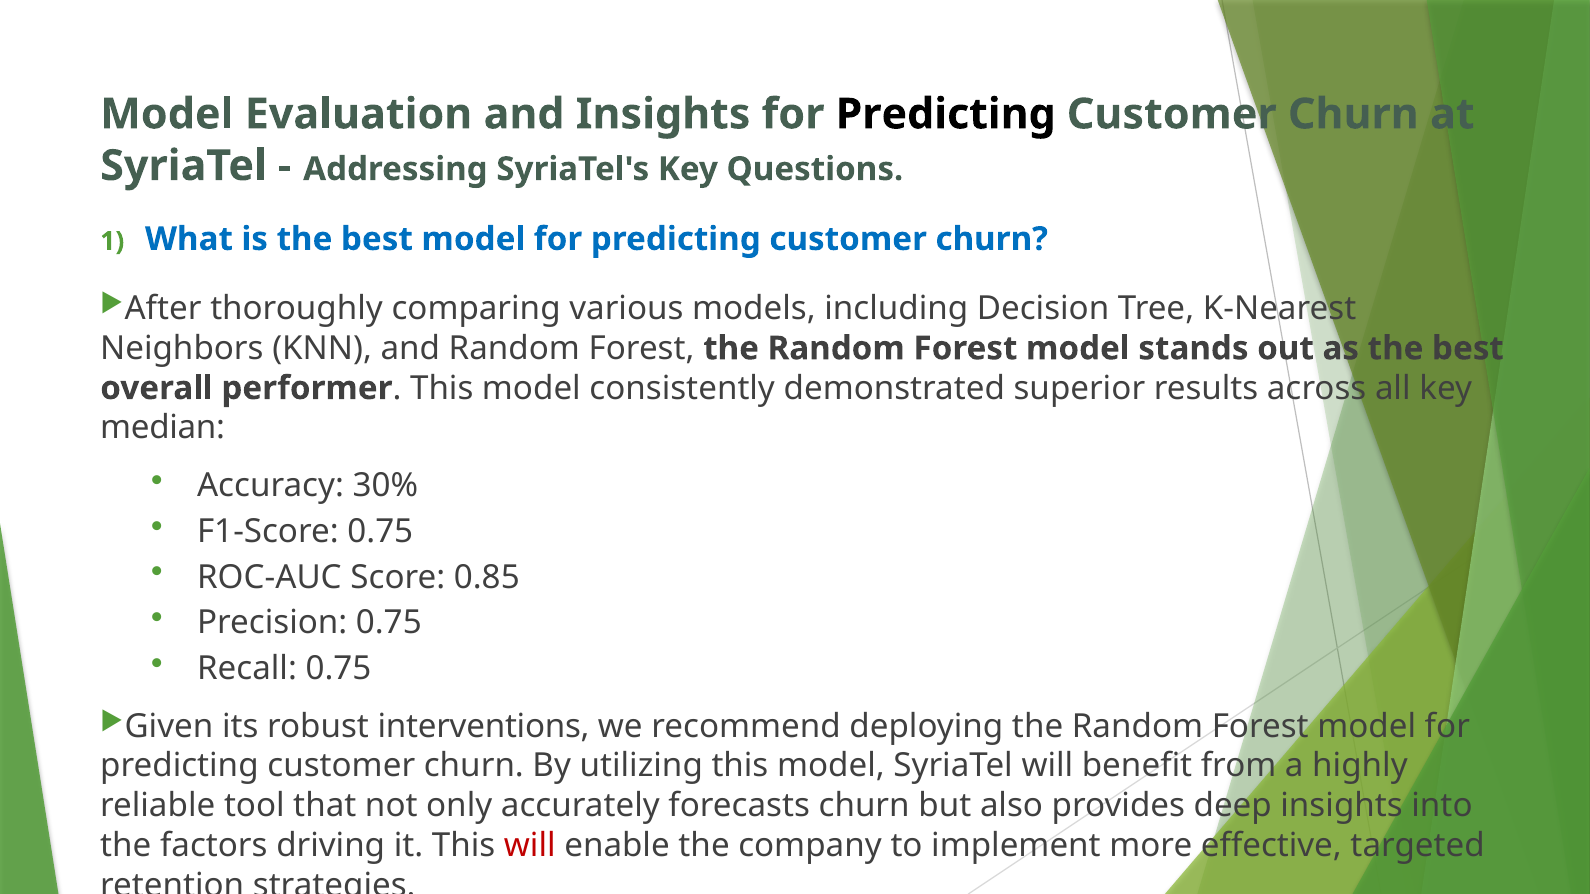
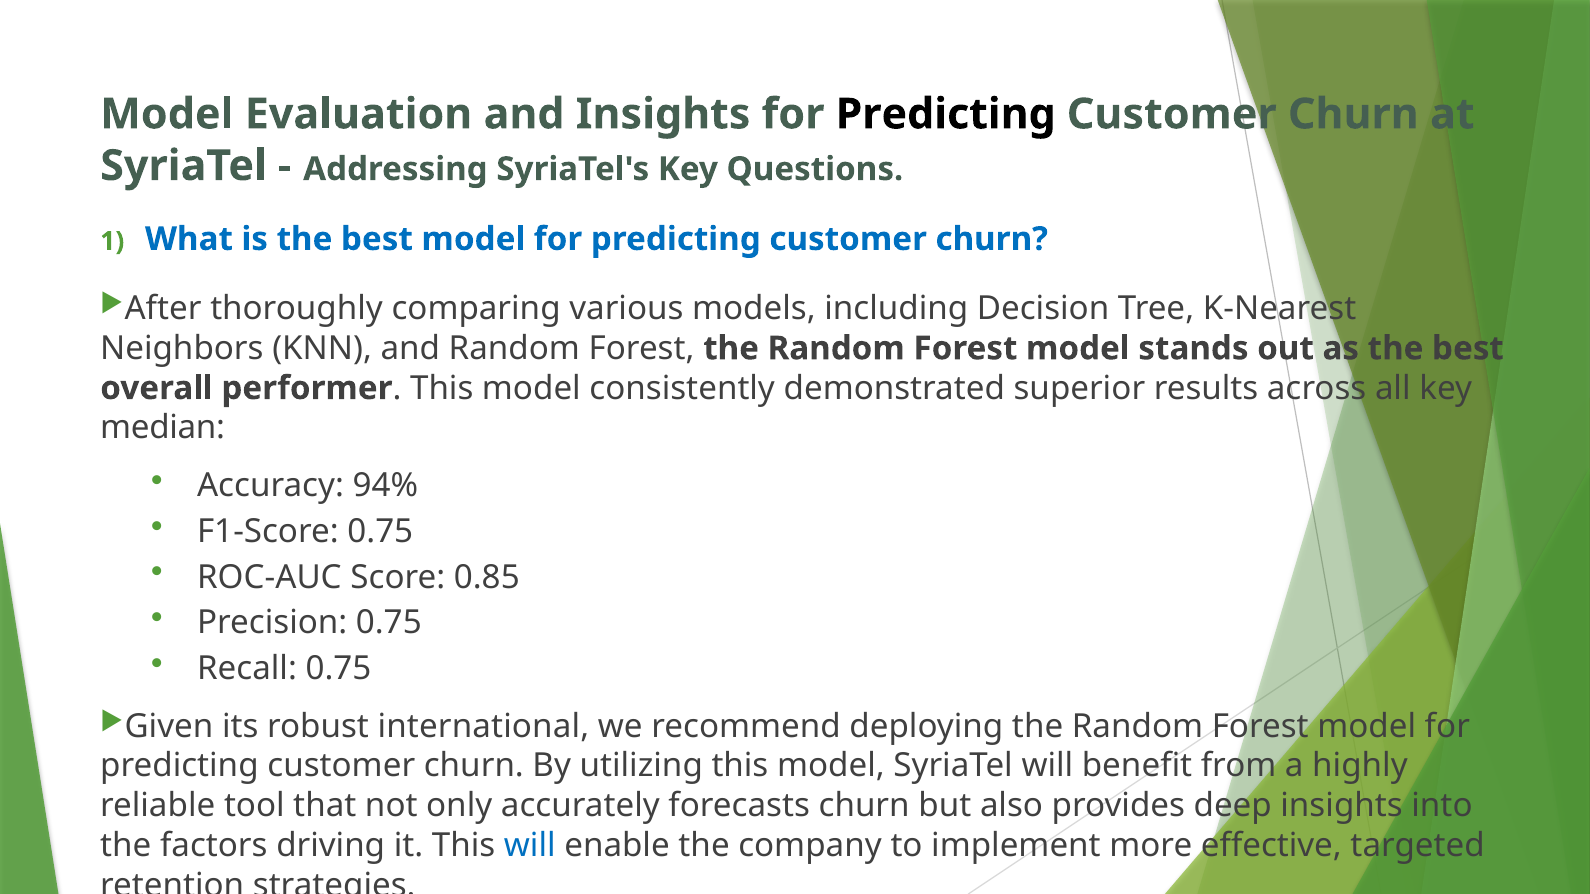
30%: 30% -> 94%
interventions: interventions -> international
will at (530, 846) colour: red -> blue
